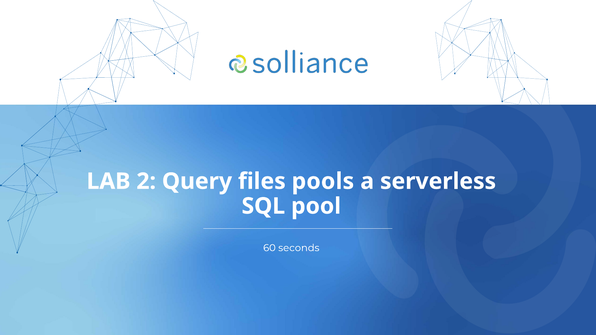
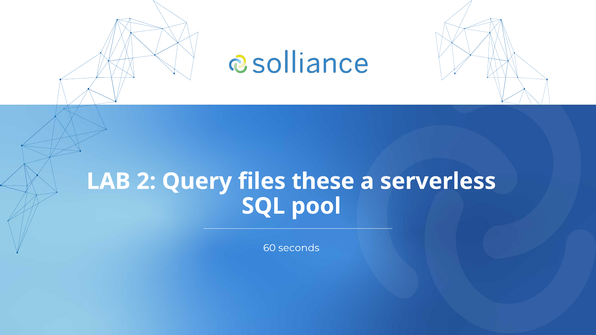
pools: pools -> these
